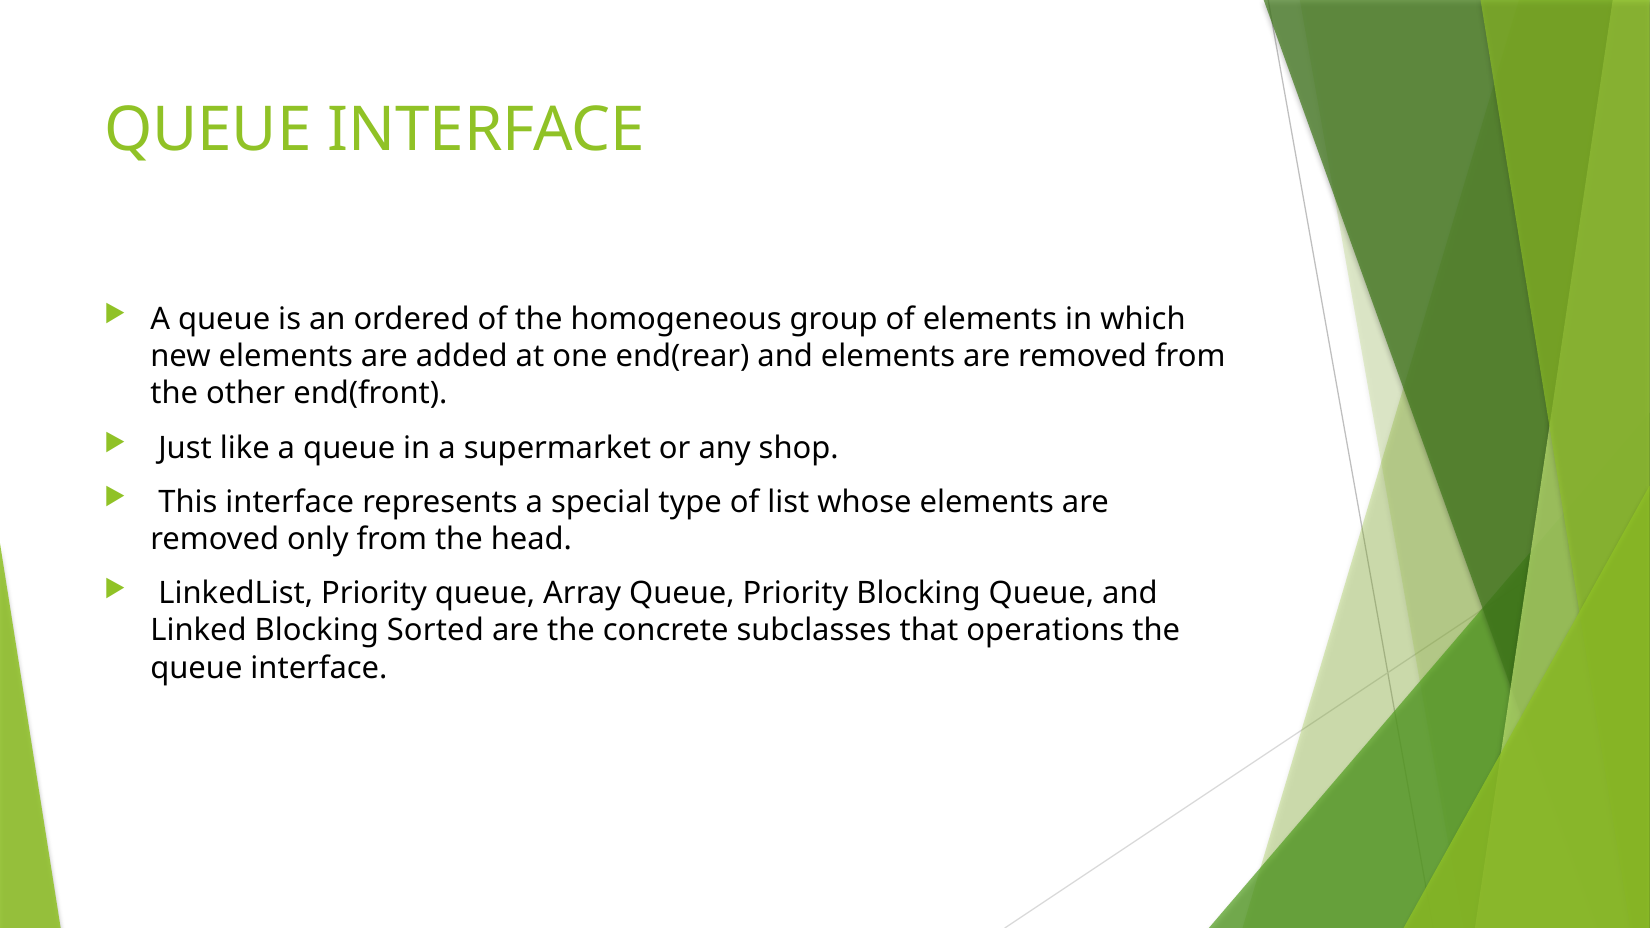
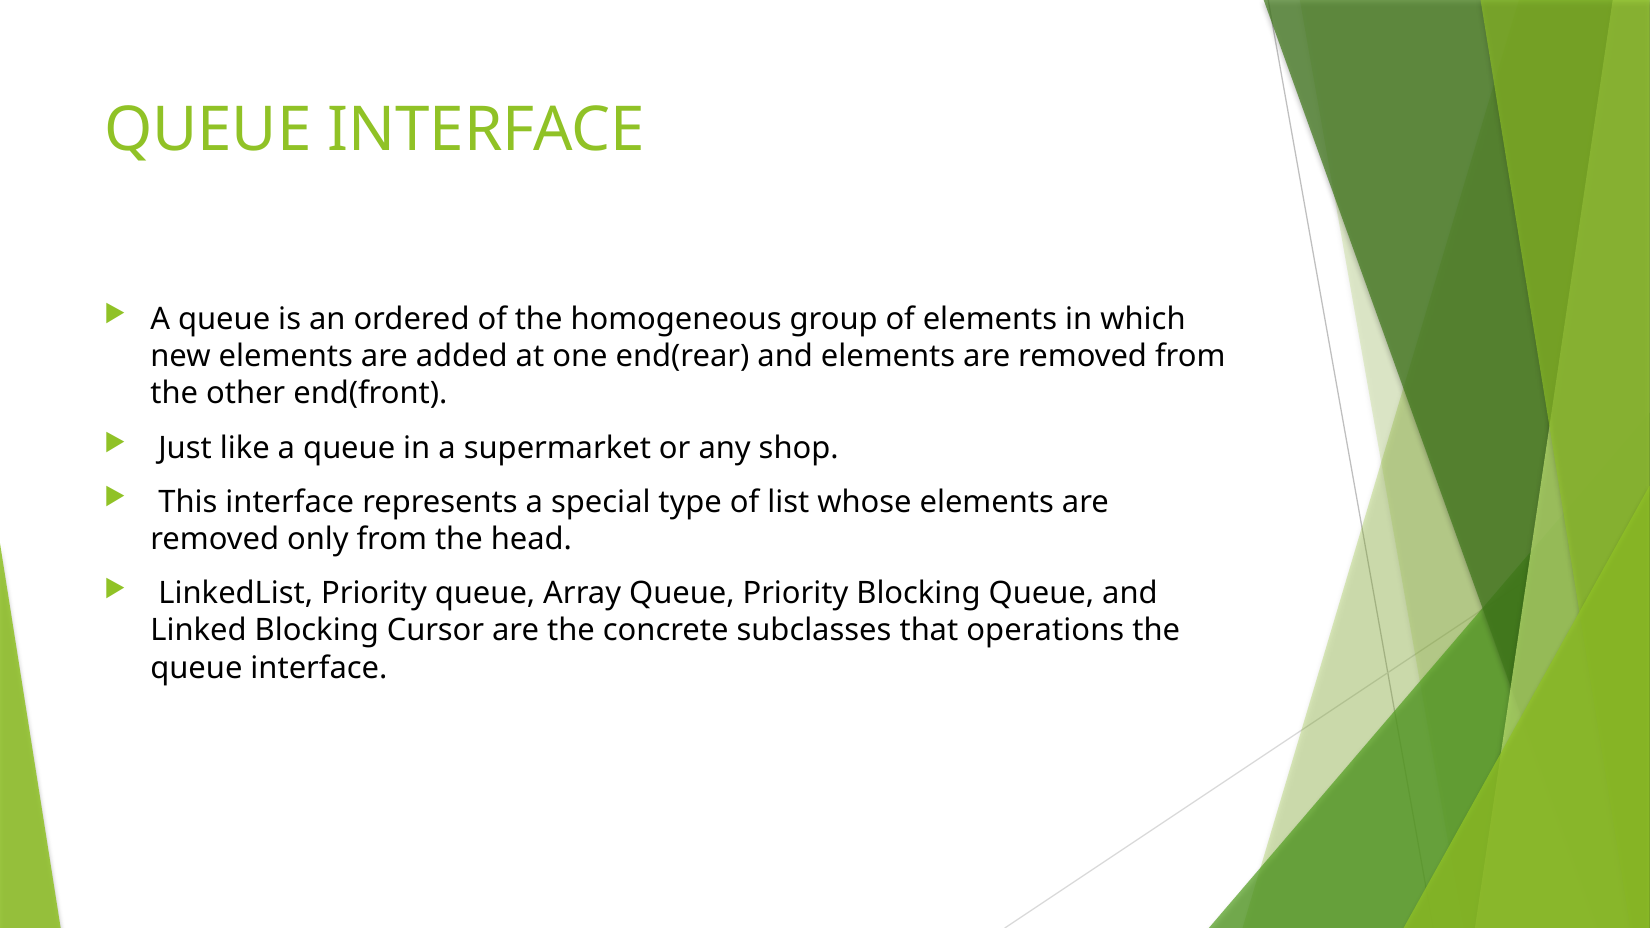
Sorted: Sorted -> Cursor
